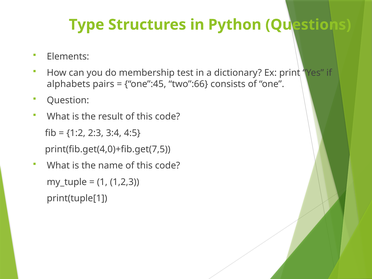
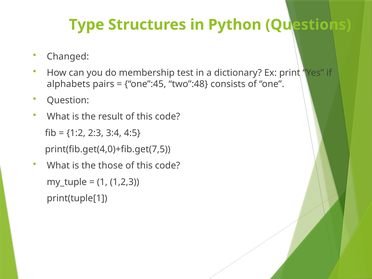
Elements: Elements -> Changed
two”:66: two”:66 -> two”:48
name: name -> those
